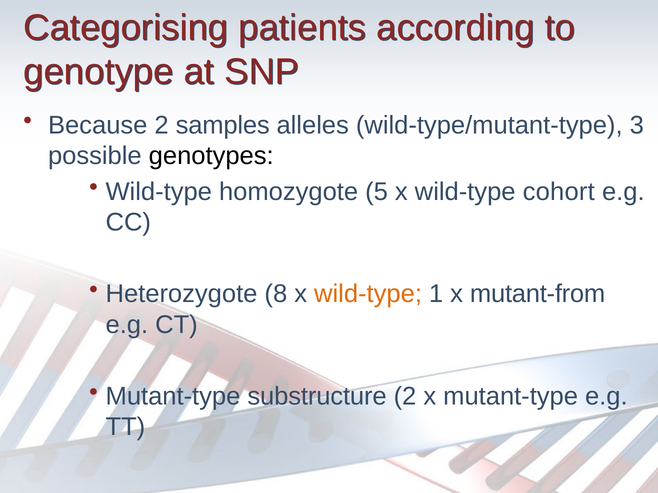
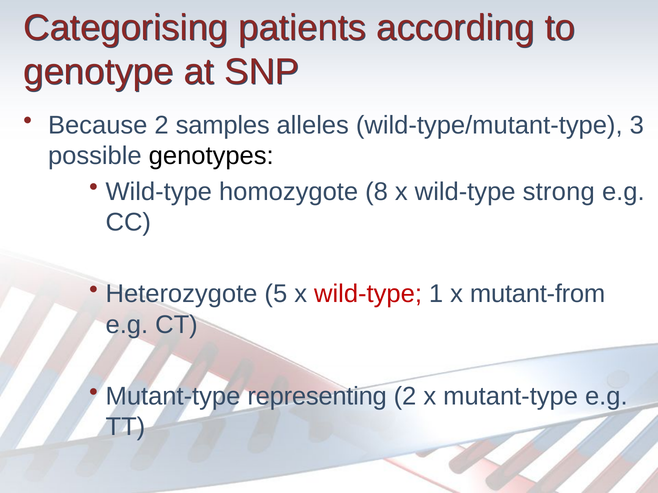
5: 5 -> 8
cohort: cohort -> strong
8: 8 -> 5
wild-type at (368, 294) colour: orange -> red
substructure: substructure -> representing
